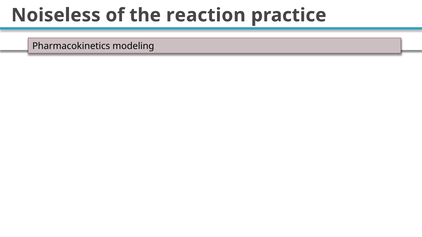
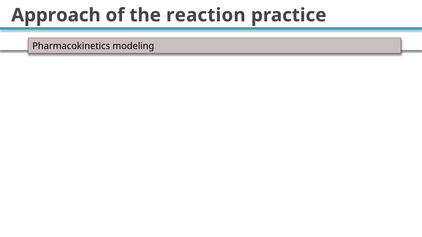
Noiseless: Noiseless -> Approach
